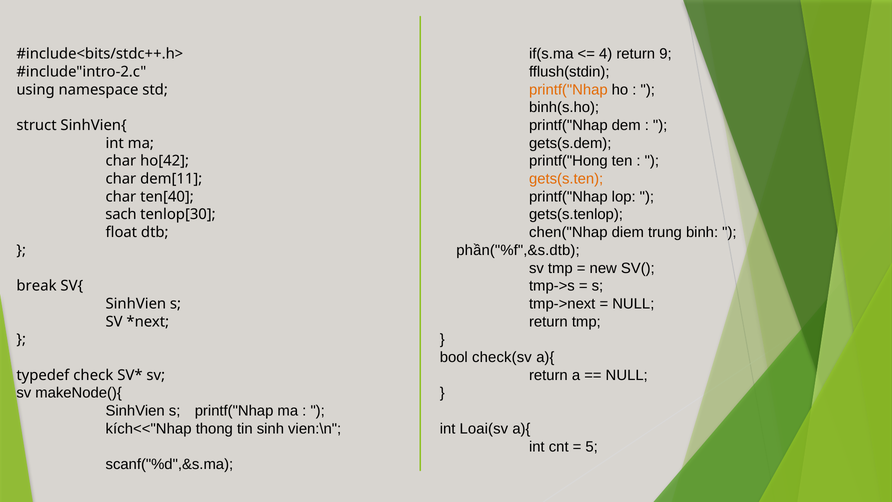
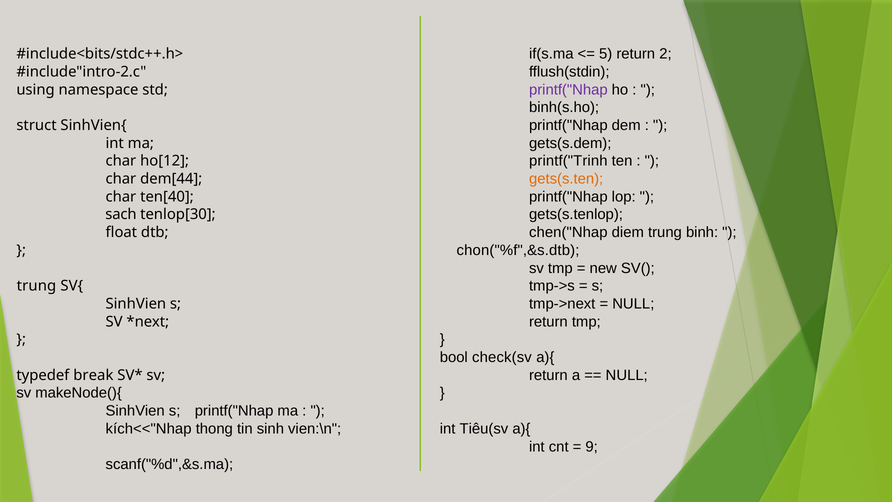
4: 4 -> 5
9: 9 -> 2
printf("Nhap at (568, 90) colour: orange -> purple
printf("Hong: printf("Hong -> printf("Trinh
ho[42: ho[42 -> ho[12
dem[11: dem[11 -> dem[44
phần("%f",&s.dtb: phần("%f",&s.dtb -> chon("%f",&s.dtb
break at (36, 286): break -> trung
check: check -> break
Loai(sv: Loai(sv -> Tiêu(sv
5: 5 -> 9
